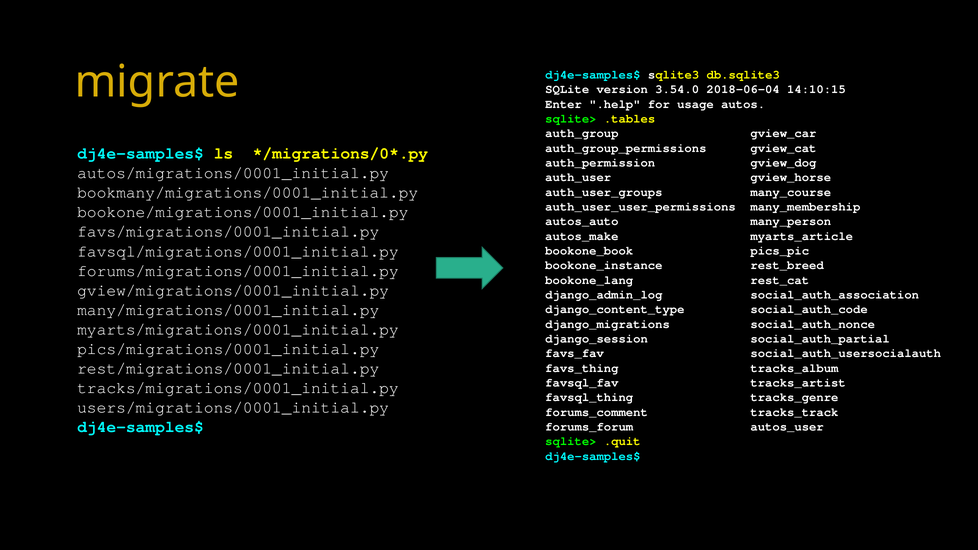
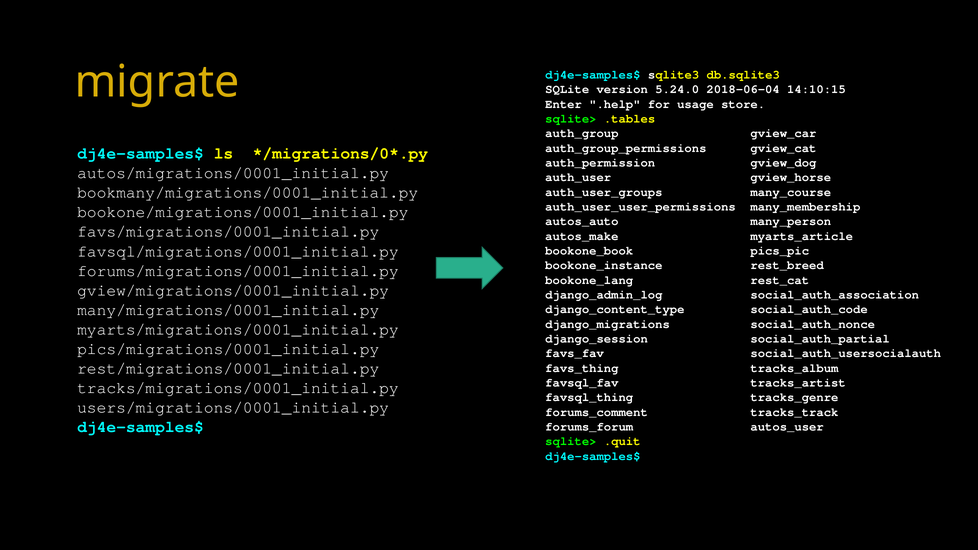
3.54.0: 3.54.0 -> 5.24.0
autos: autos -> store
